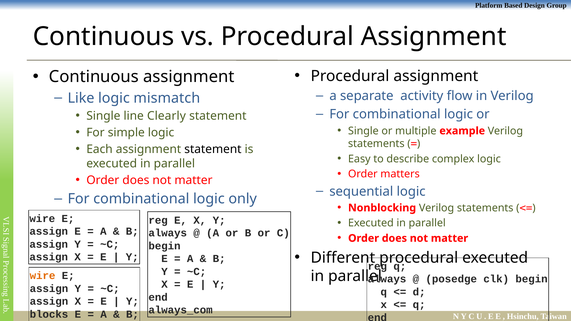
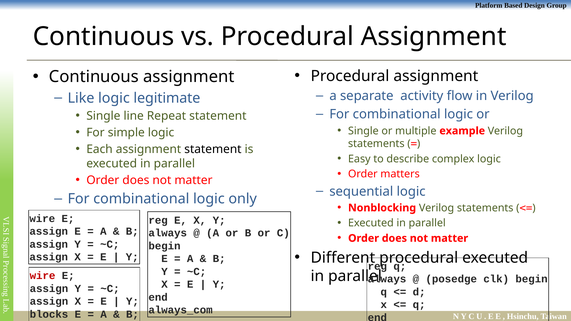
mismatch: mismatch -> legitimate
Clearly: Clearly -> Repeat
wire at (43, 276) colour: orange -> red
